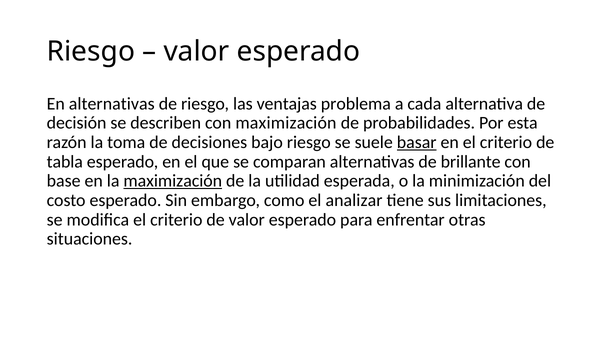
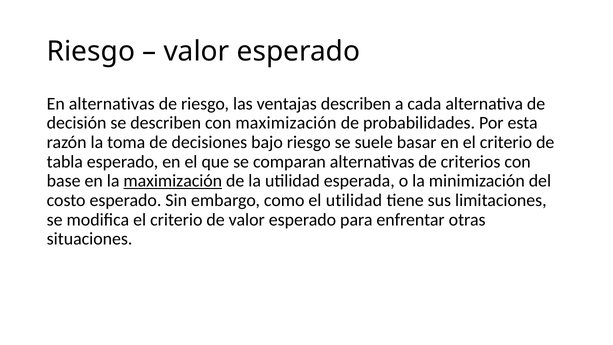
ventajas problema: problema -> describen
basar underline: present -> none
brillante: brillante -> criterios
el analizar: analizar -> utilidad
